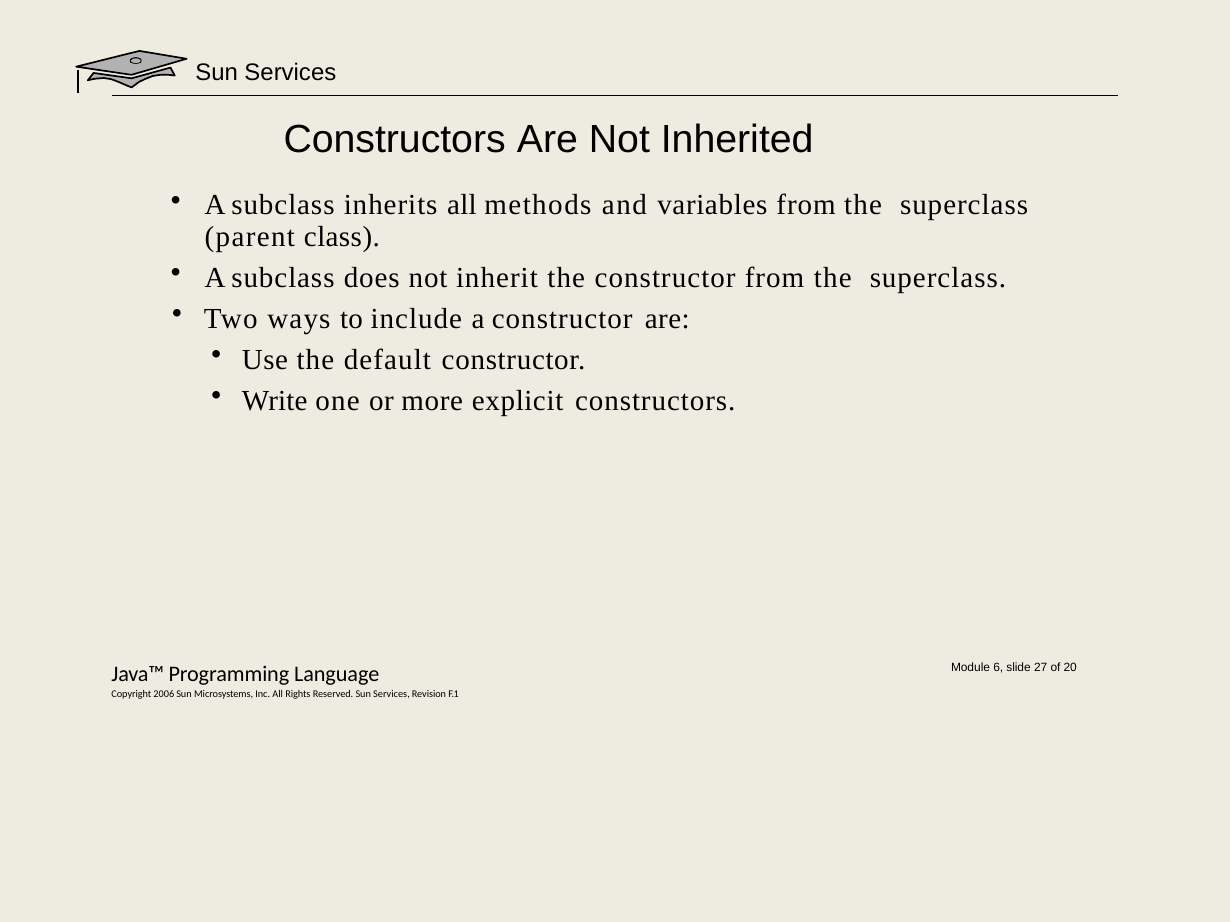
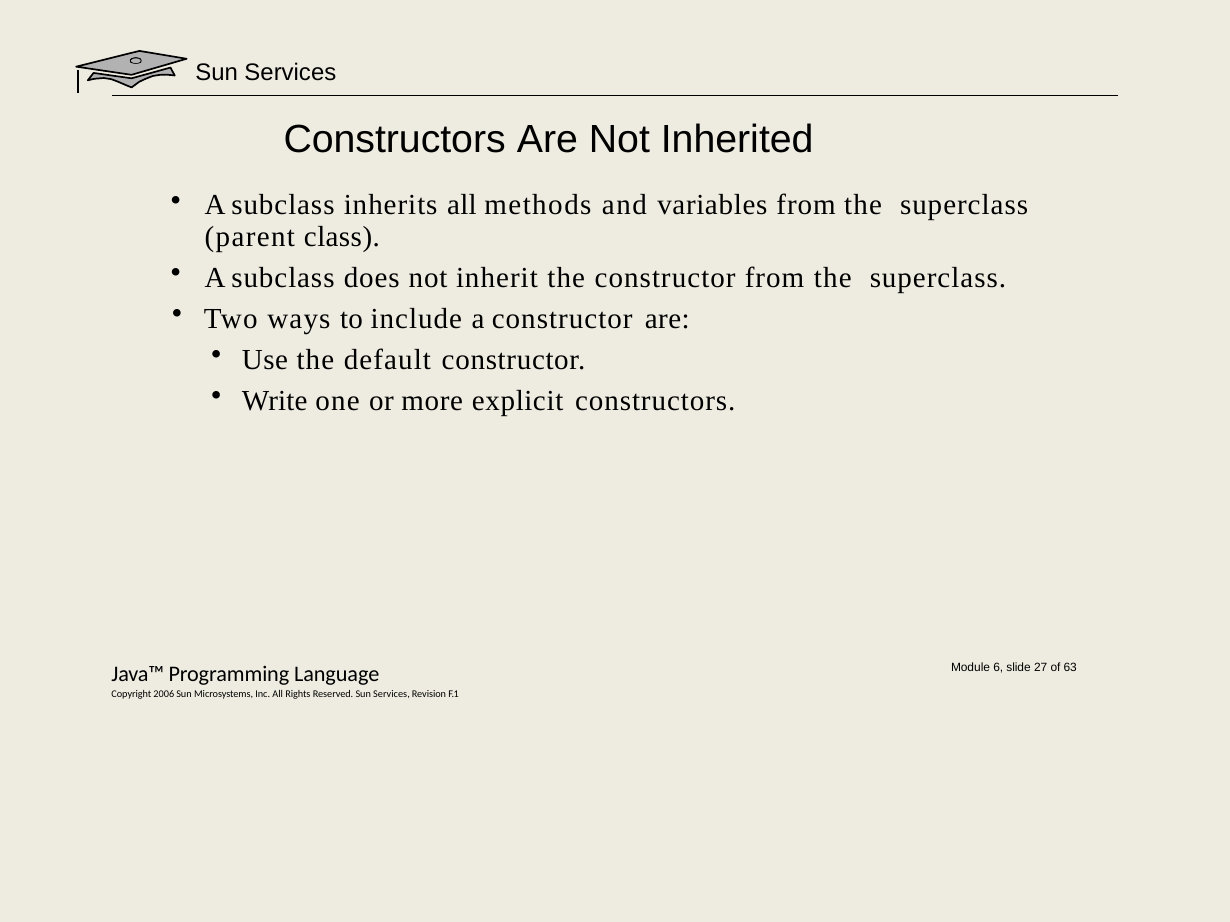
20: 20 -> 63
